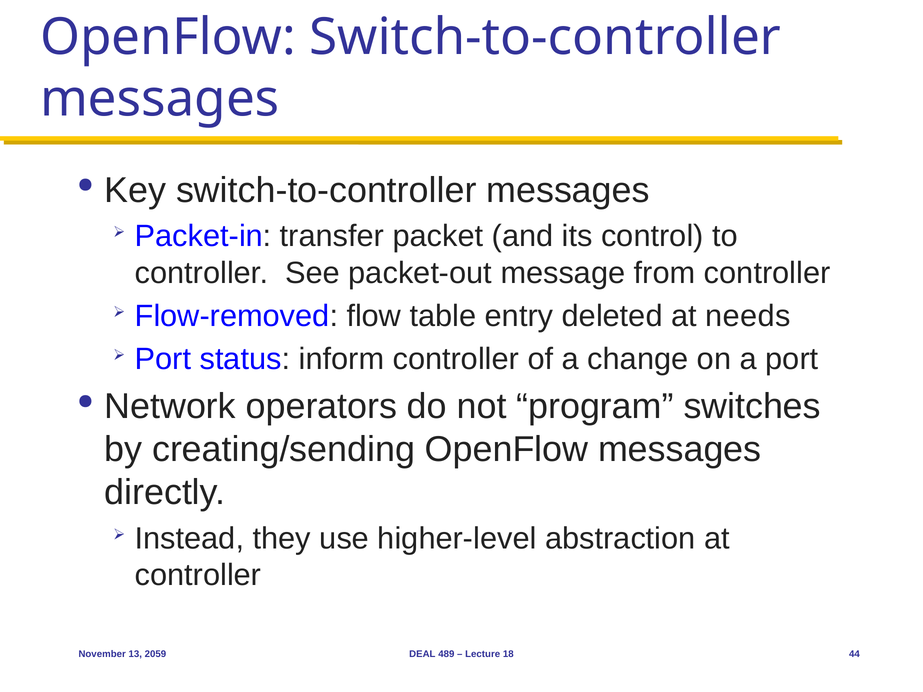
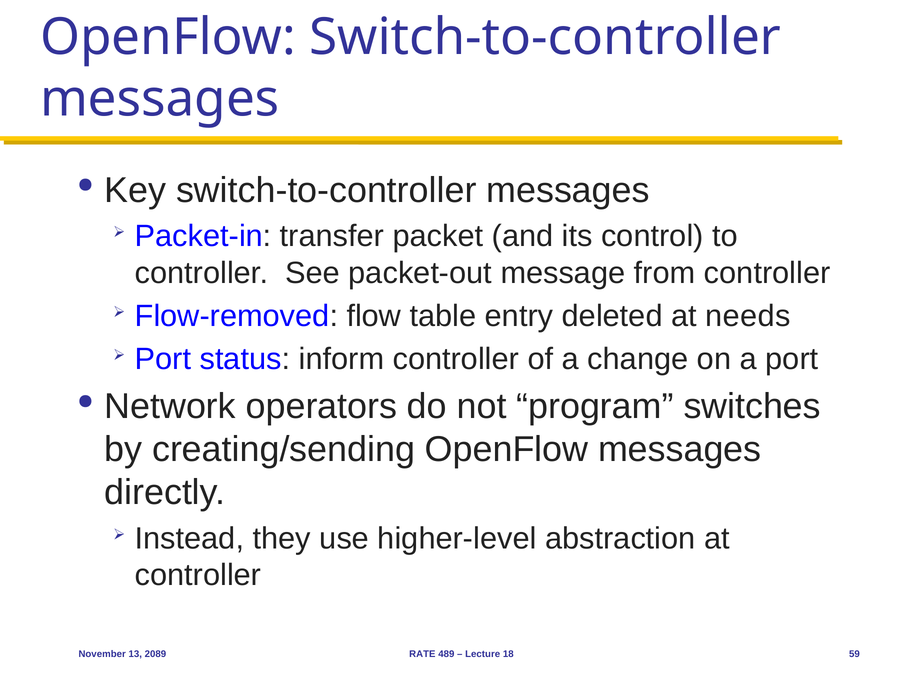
2059: 2059 -> 2089
DEAL: DEAL -> RATE
44: 44 -> 59
